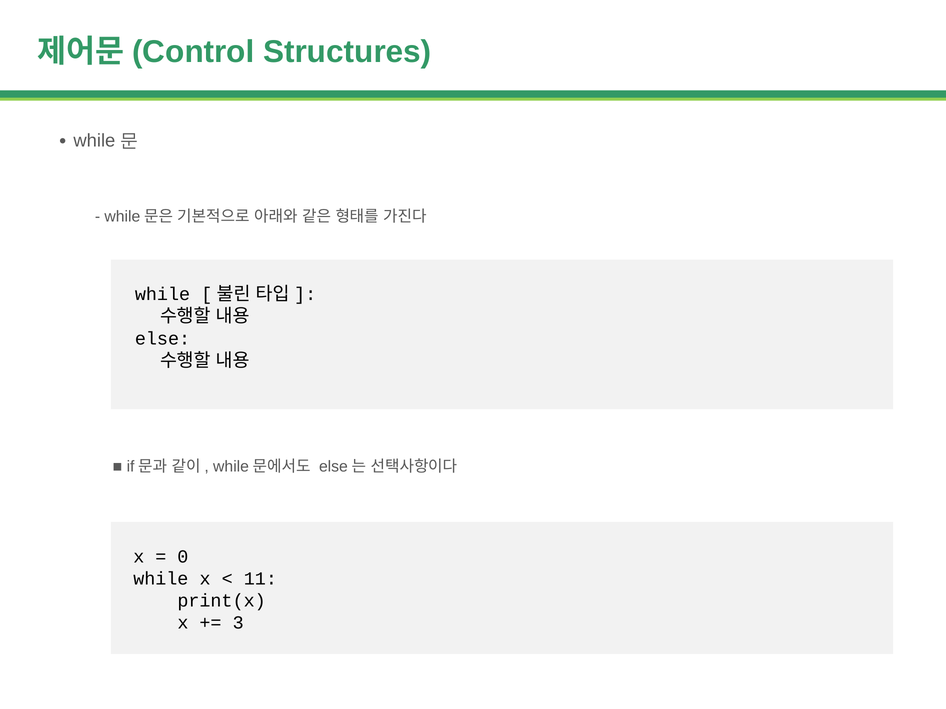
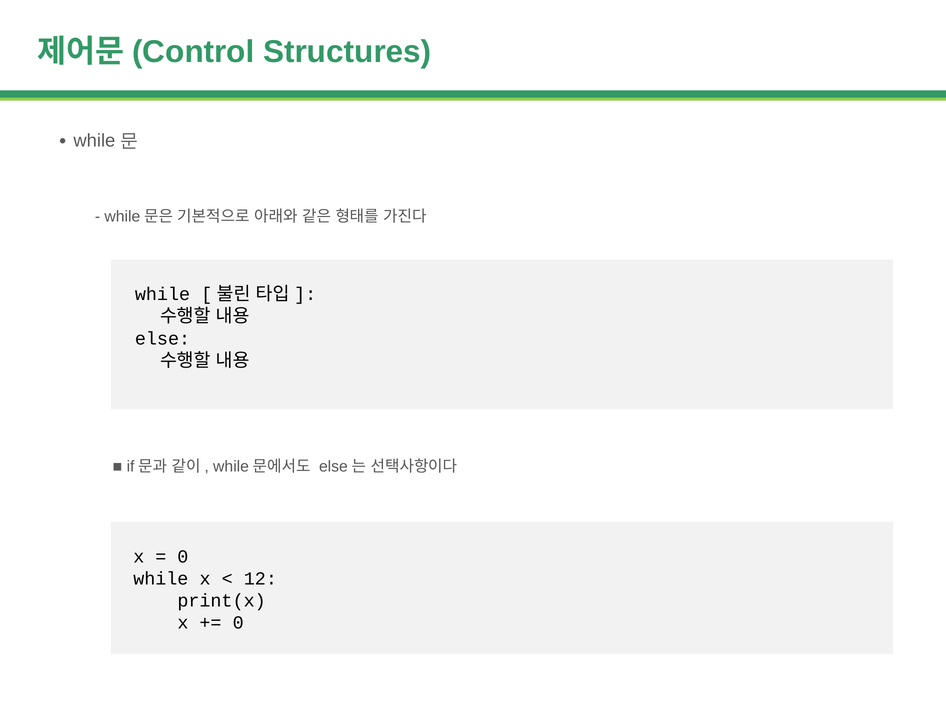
11: 11 -> 12
3 at (238, 623): 3 -> 0
